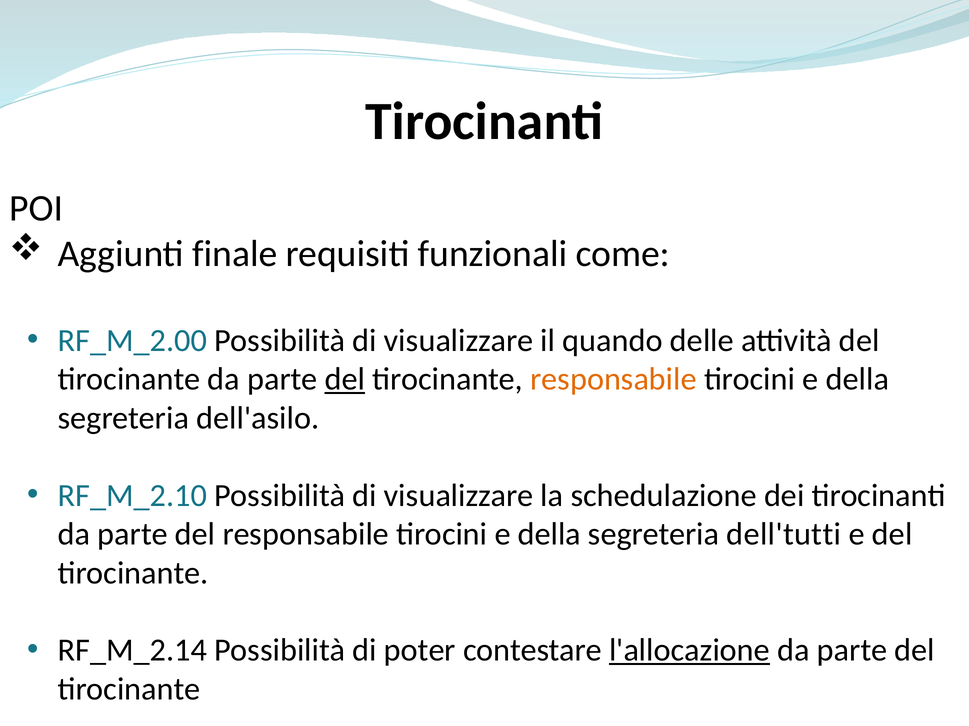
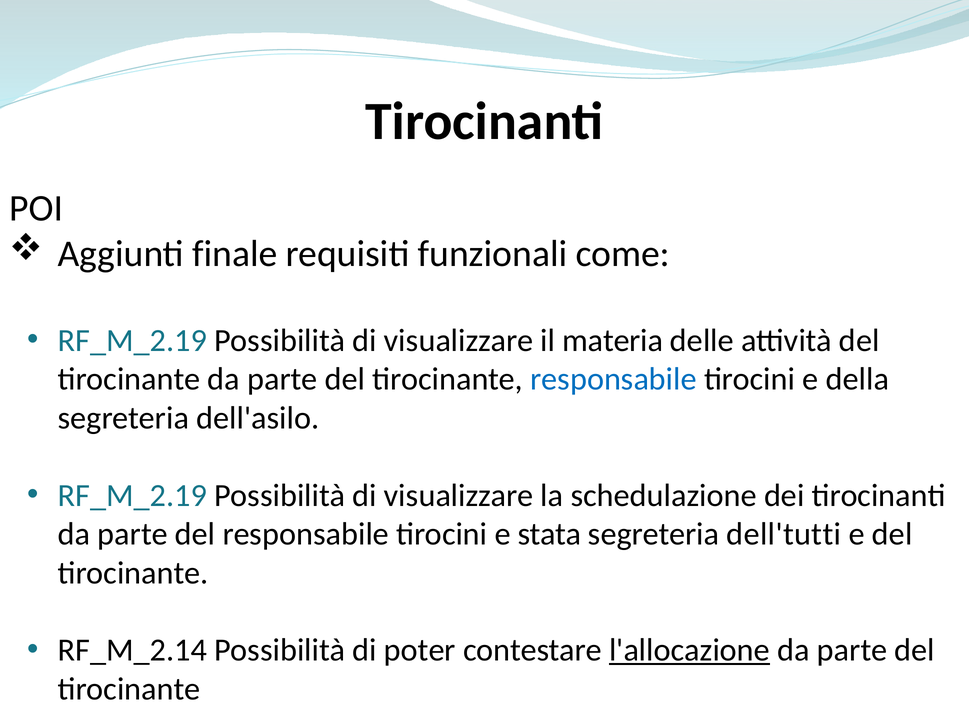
RF_M_2.00 at (132, 341): RF_M_2.00 -> RF_M_2.19
quando: quando -> materia
del at (345, 380) underline: present -> none
responsabile at (613, 380) colour: orange -> blue
RF_M_2.10 at (132, 496): RF_M_2.10 -> RF_M_2.19
della at (549, 535): della -> stata
